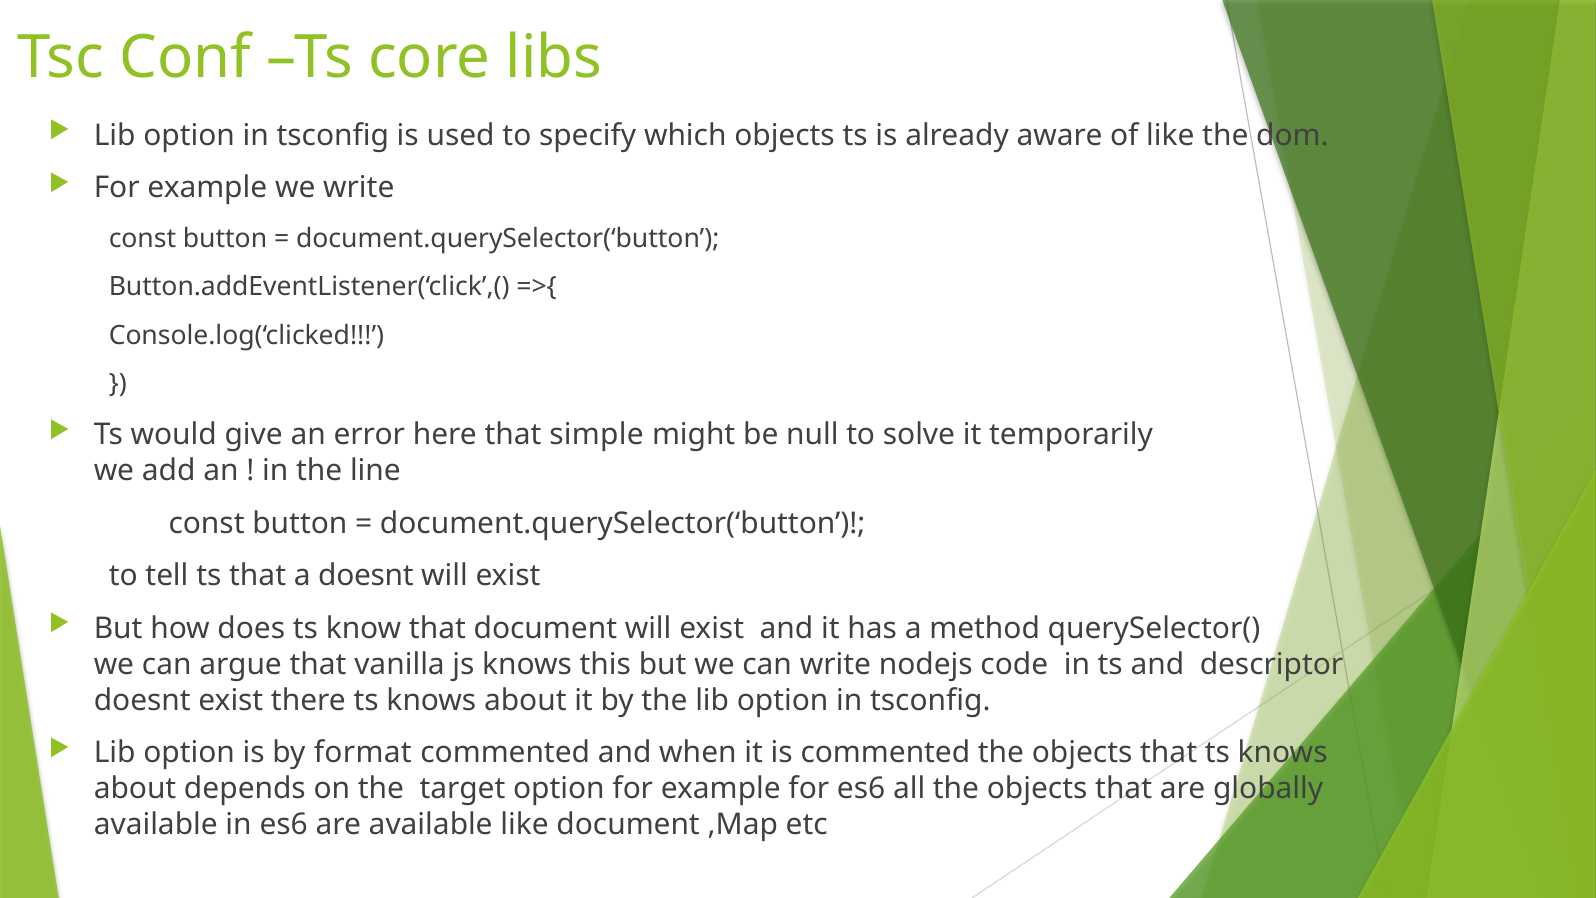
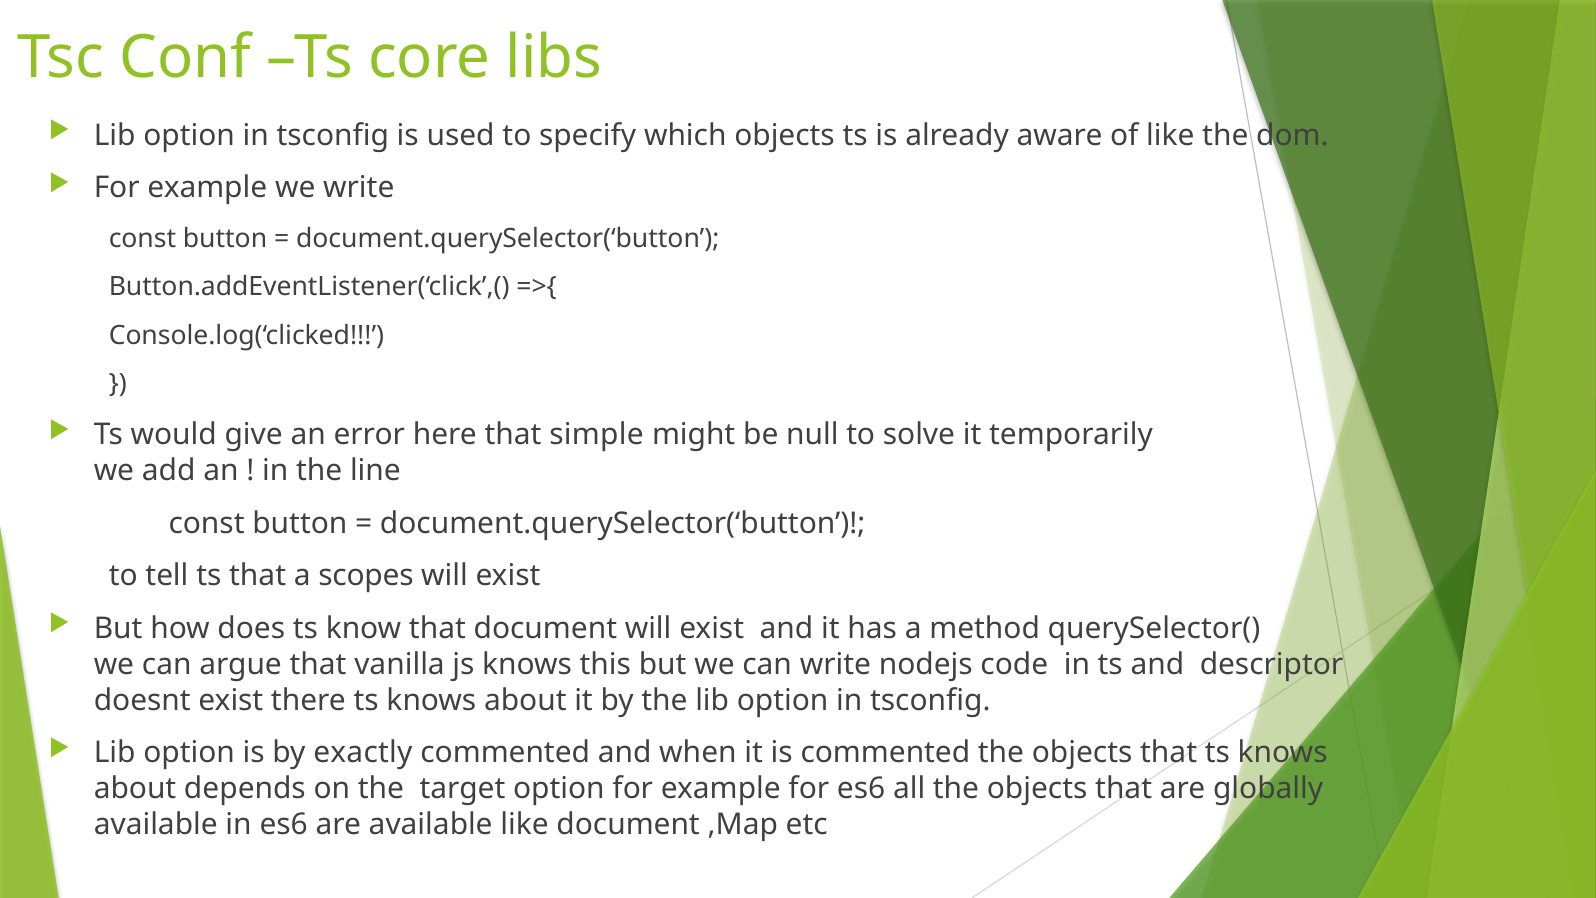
a doesnt: doesnt -> scopes
format: format -> exactly
